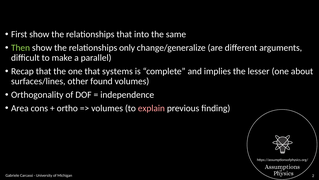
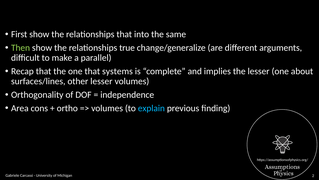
only: only -> true
other found: found -> lesser
explain colour: pink -> light blue
